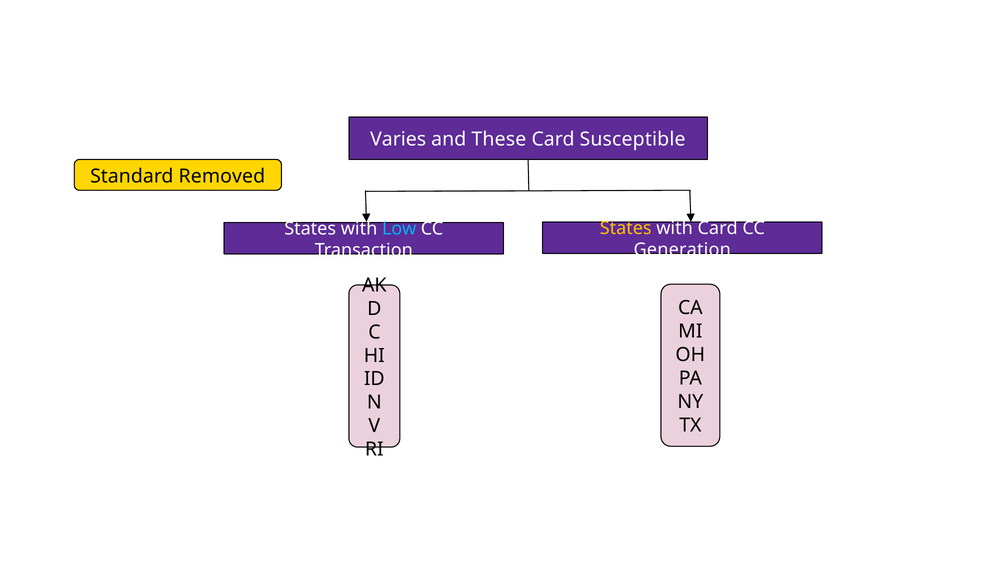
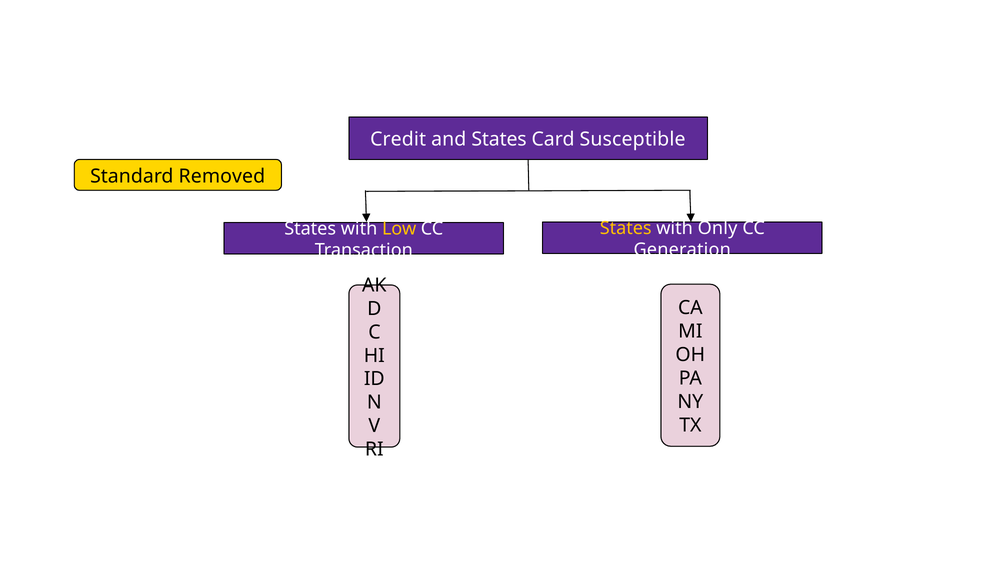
Varies: Varies -> Credit
and These: These -> States
with Card: Card -> Only
Low colour: light blue -> yellow
